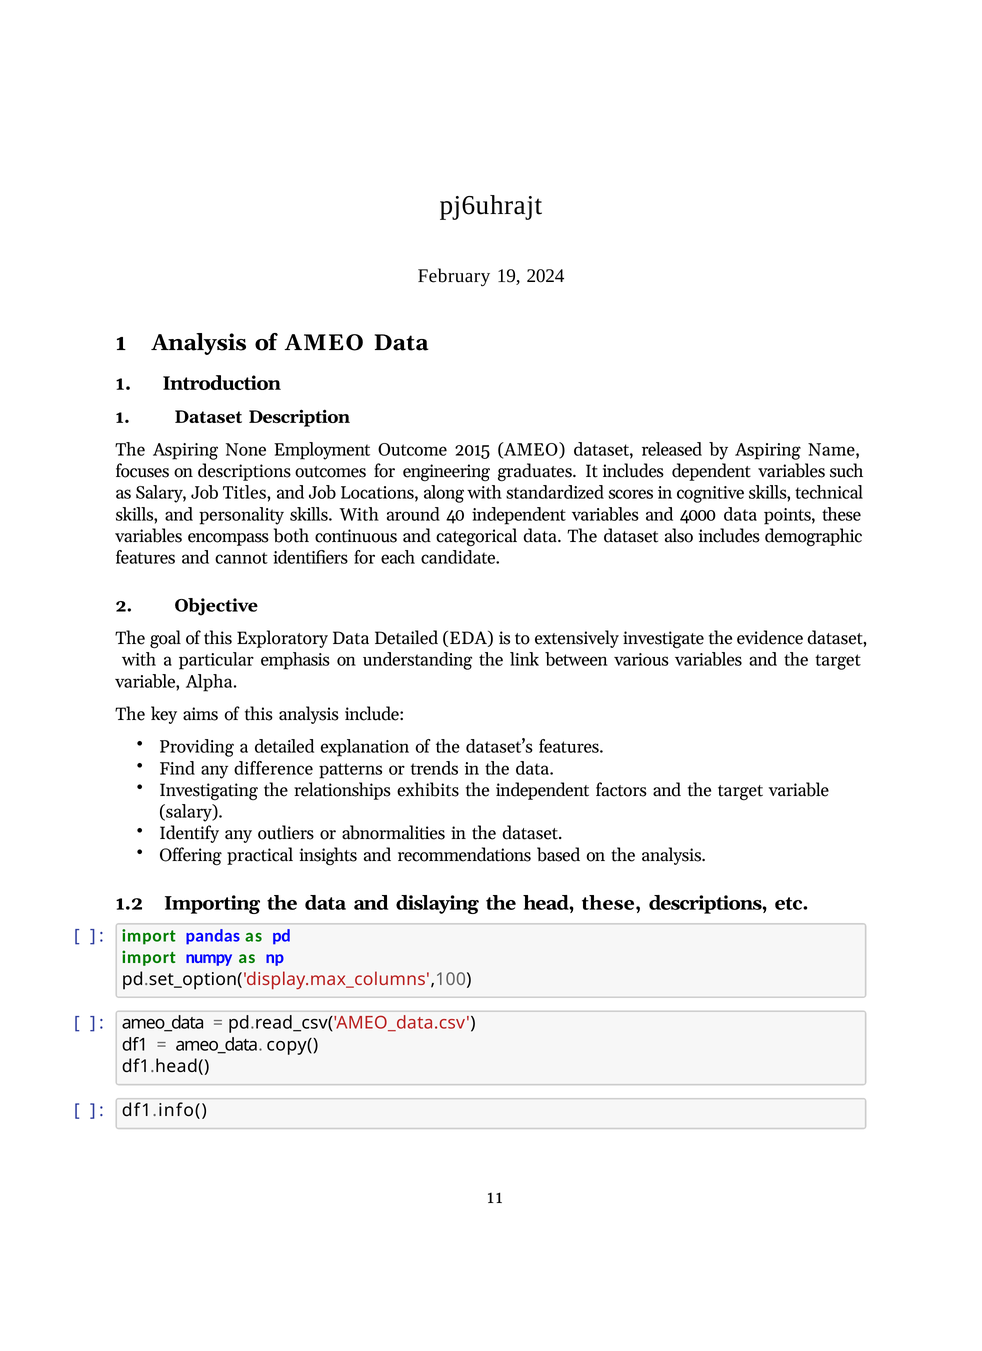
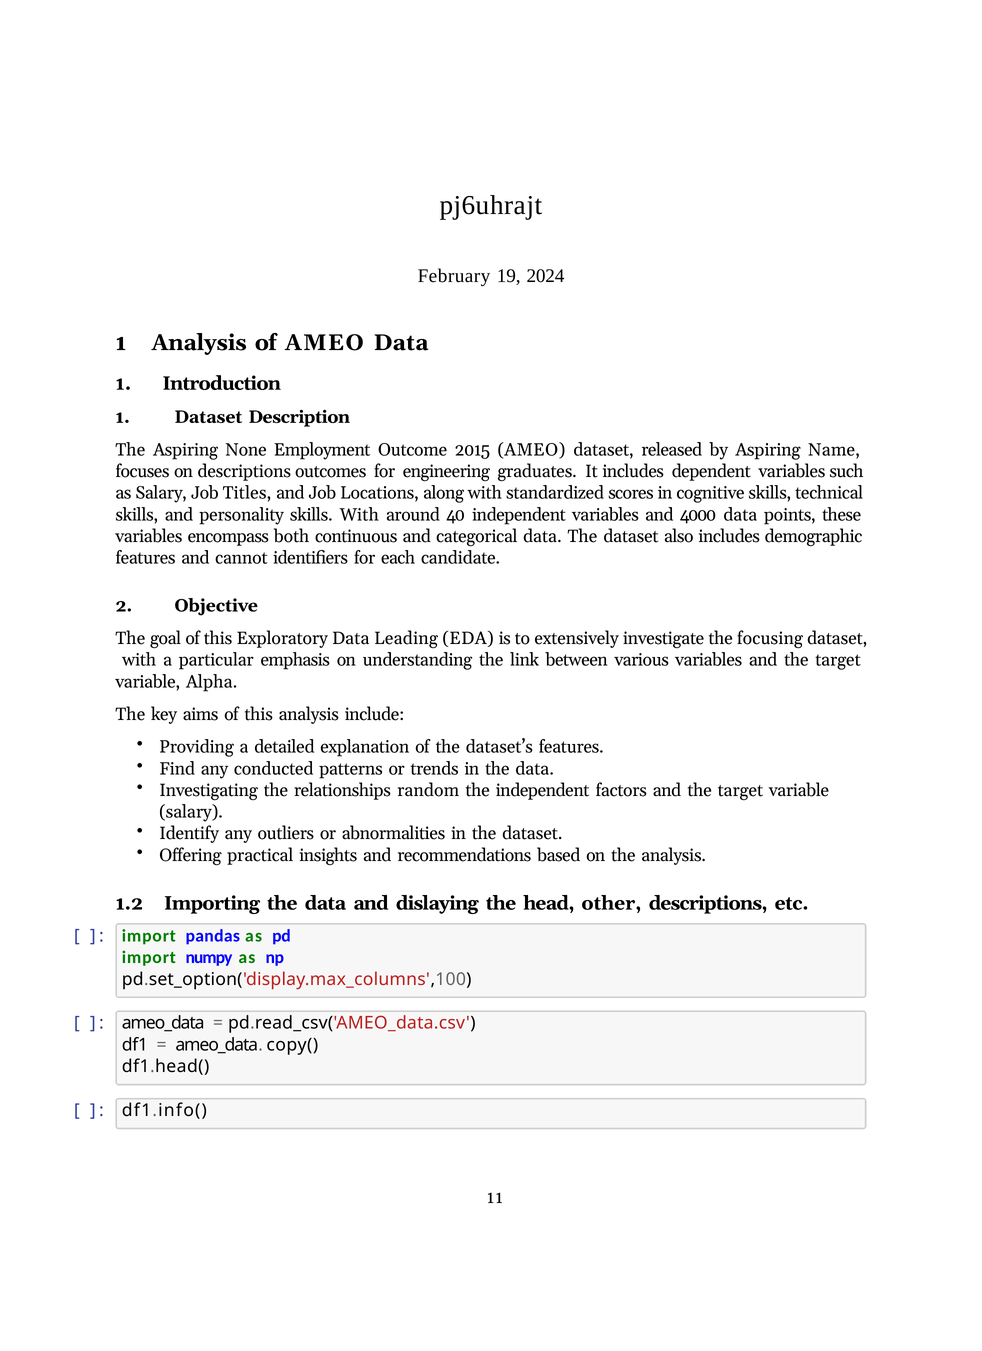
Data Detailed: Detailed -> Leading
evidence: evidence -> focusing
difference: difference -> conducted
exhibits: exhibits -> random
head these: these -> other
